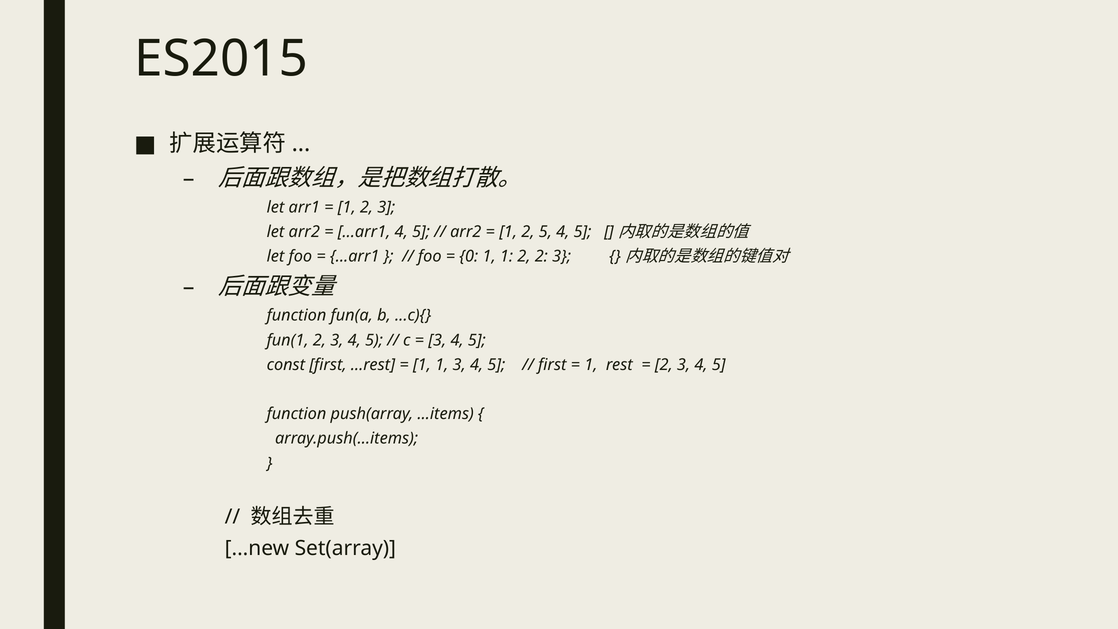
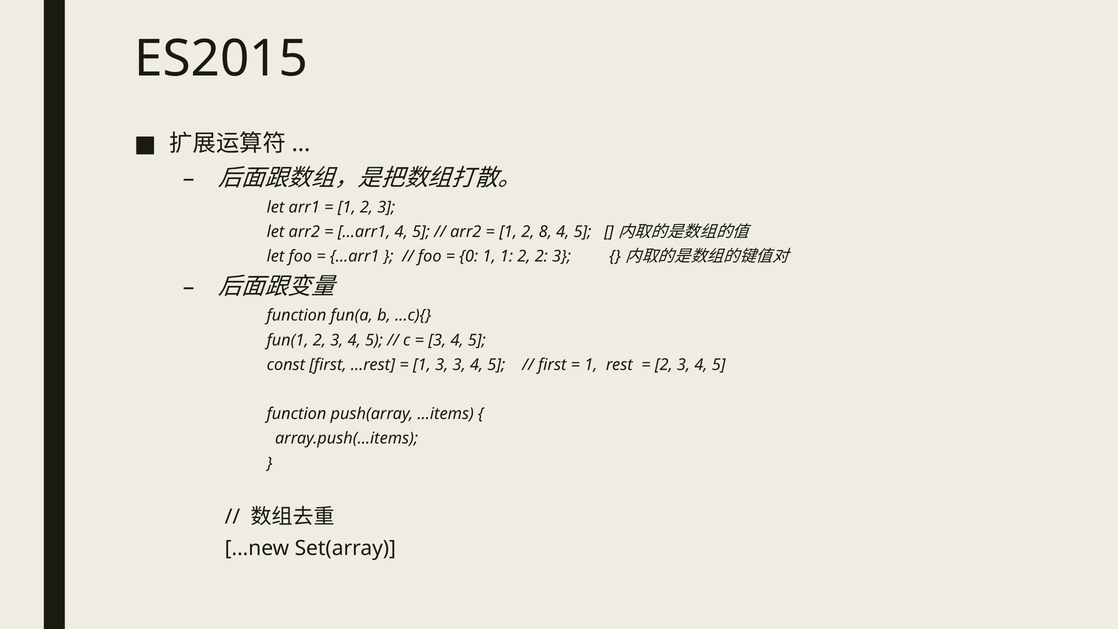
2 5: 5 -> 8
1 at (442, 365): 1 -> 3
